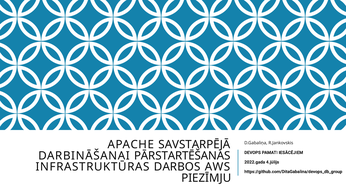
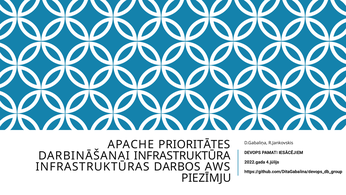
SAVSTARPĒJĀ: SAVSTARPĒJĀ -> PRIORITĀTES
PĀRSTARTĒŠANAS: PĀRSTARTĒŠANAS -> INFRASTRUKTŪRA
